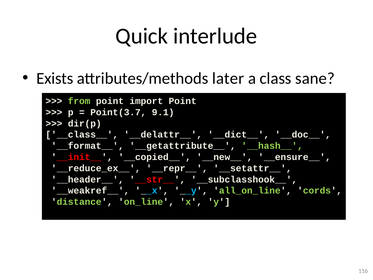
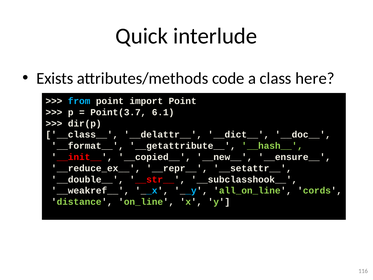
later: later -> code
sane: sane -> here
from colour: light green -> light blue
9.1: 9.1 -> 6.1
__header__: __header__ -> __double__
